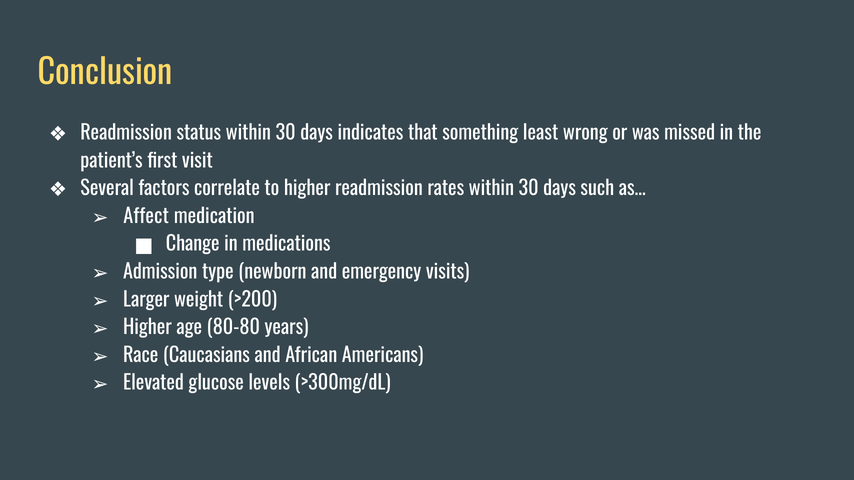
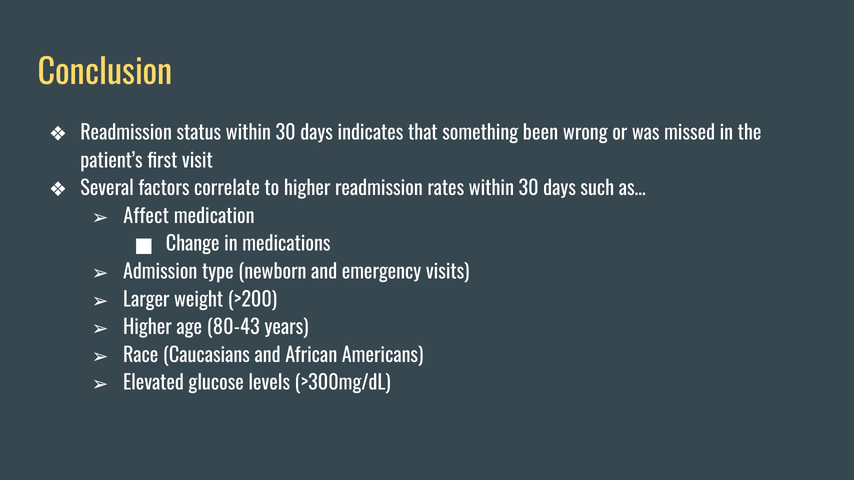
least: least -> been
80-80: 80-80 -> 80-43
